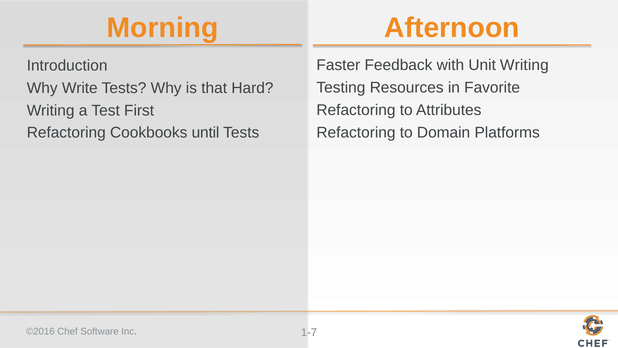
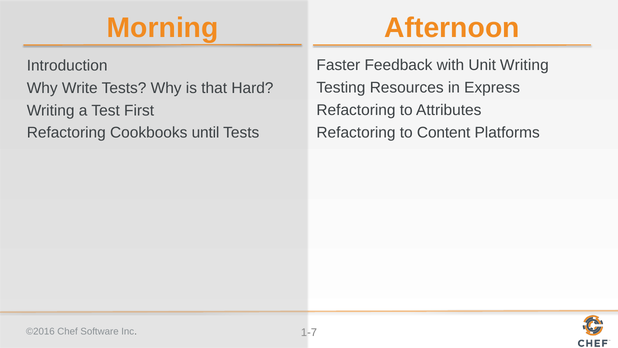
Favorite: Favorite -> Express
Domain: Domain -> Content
